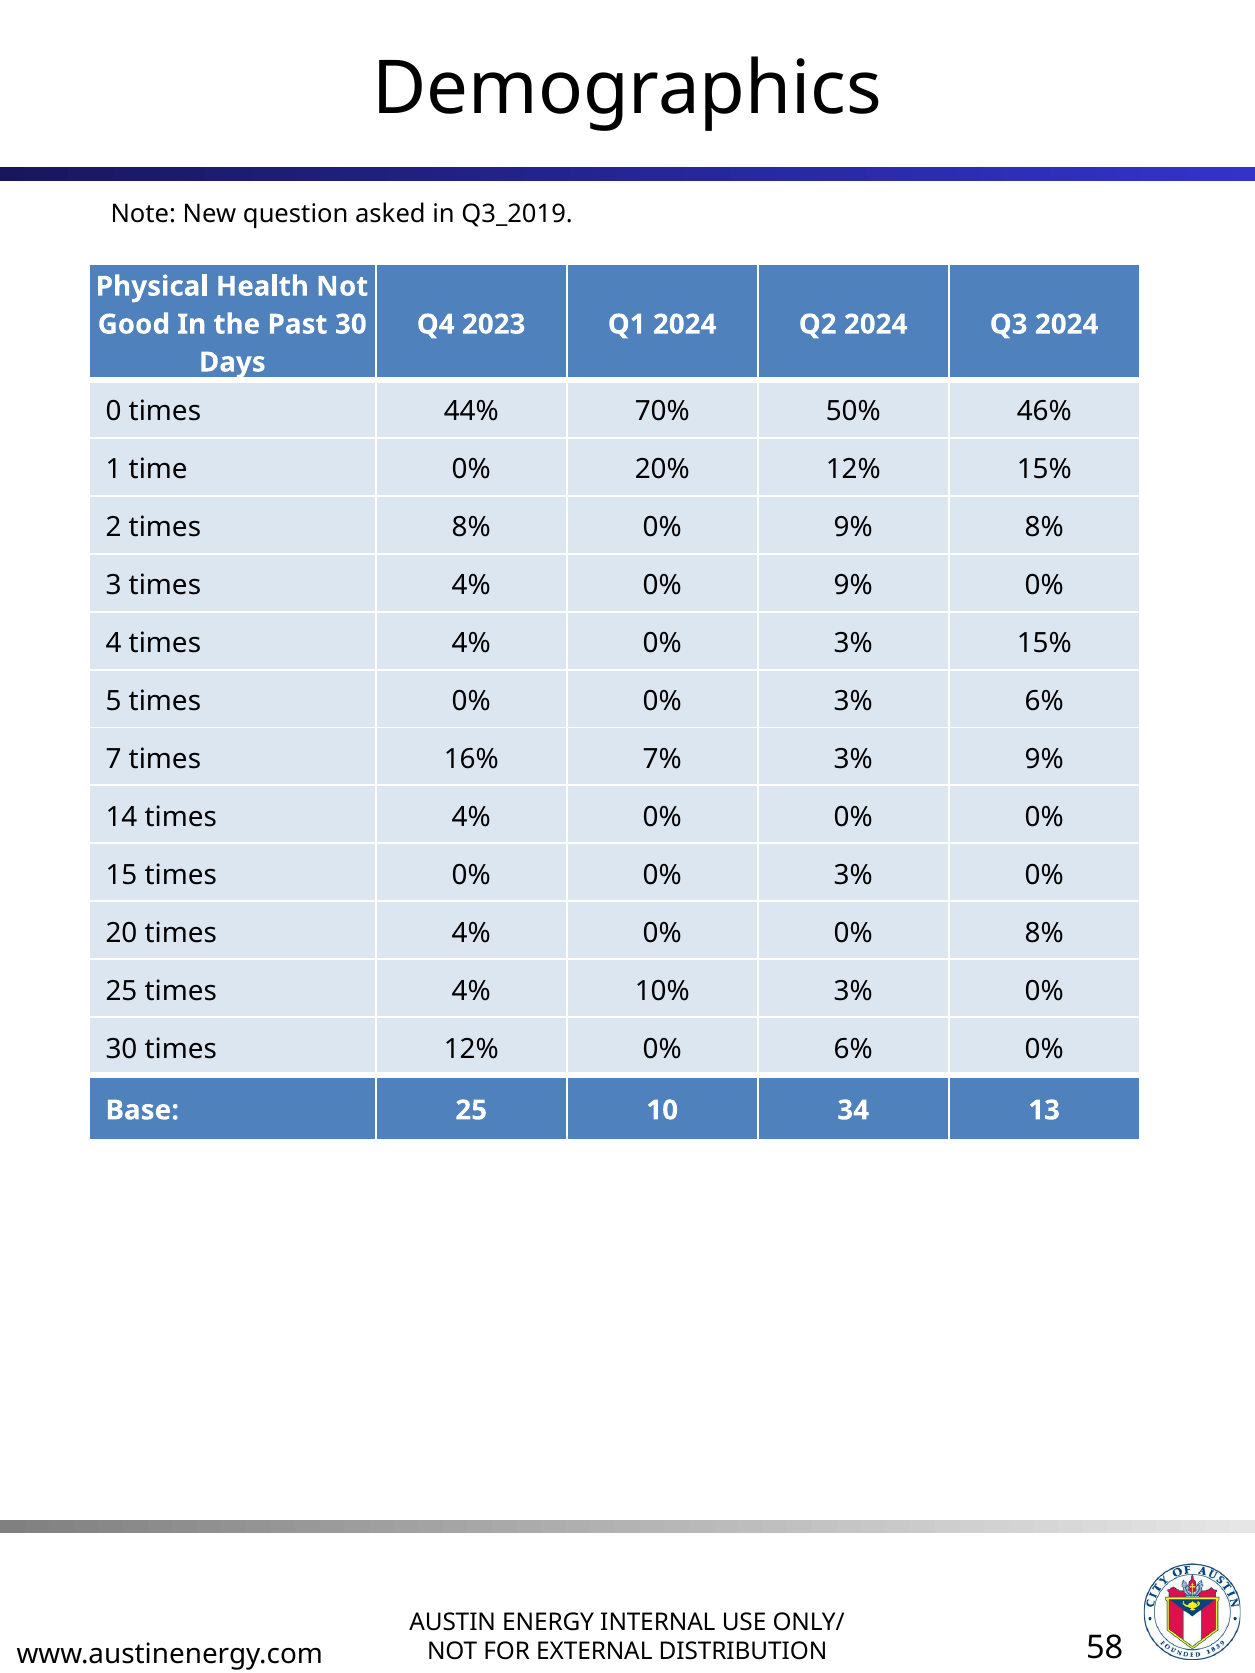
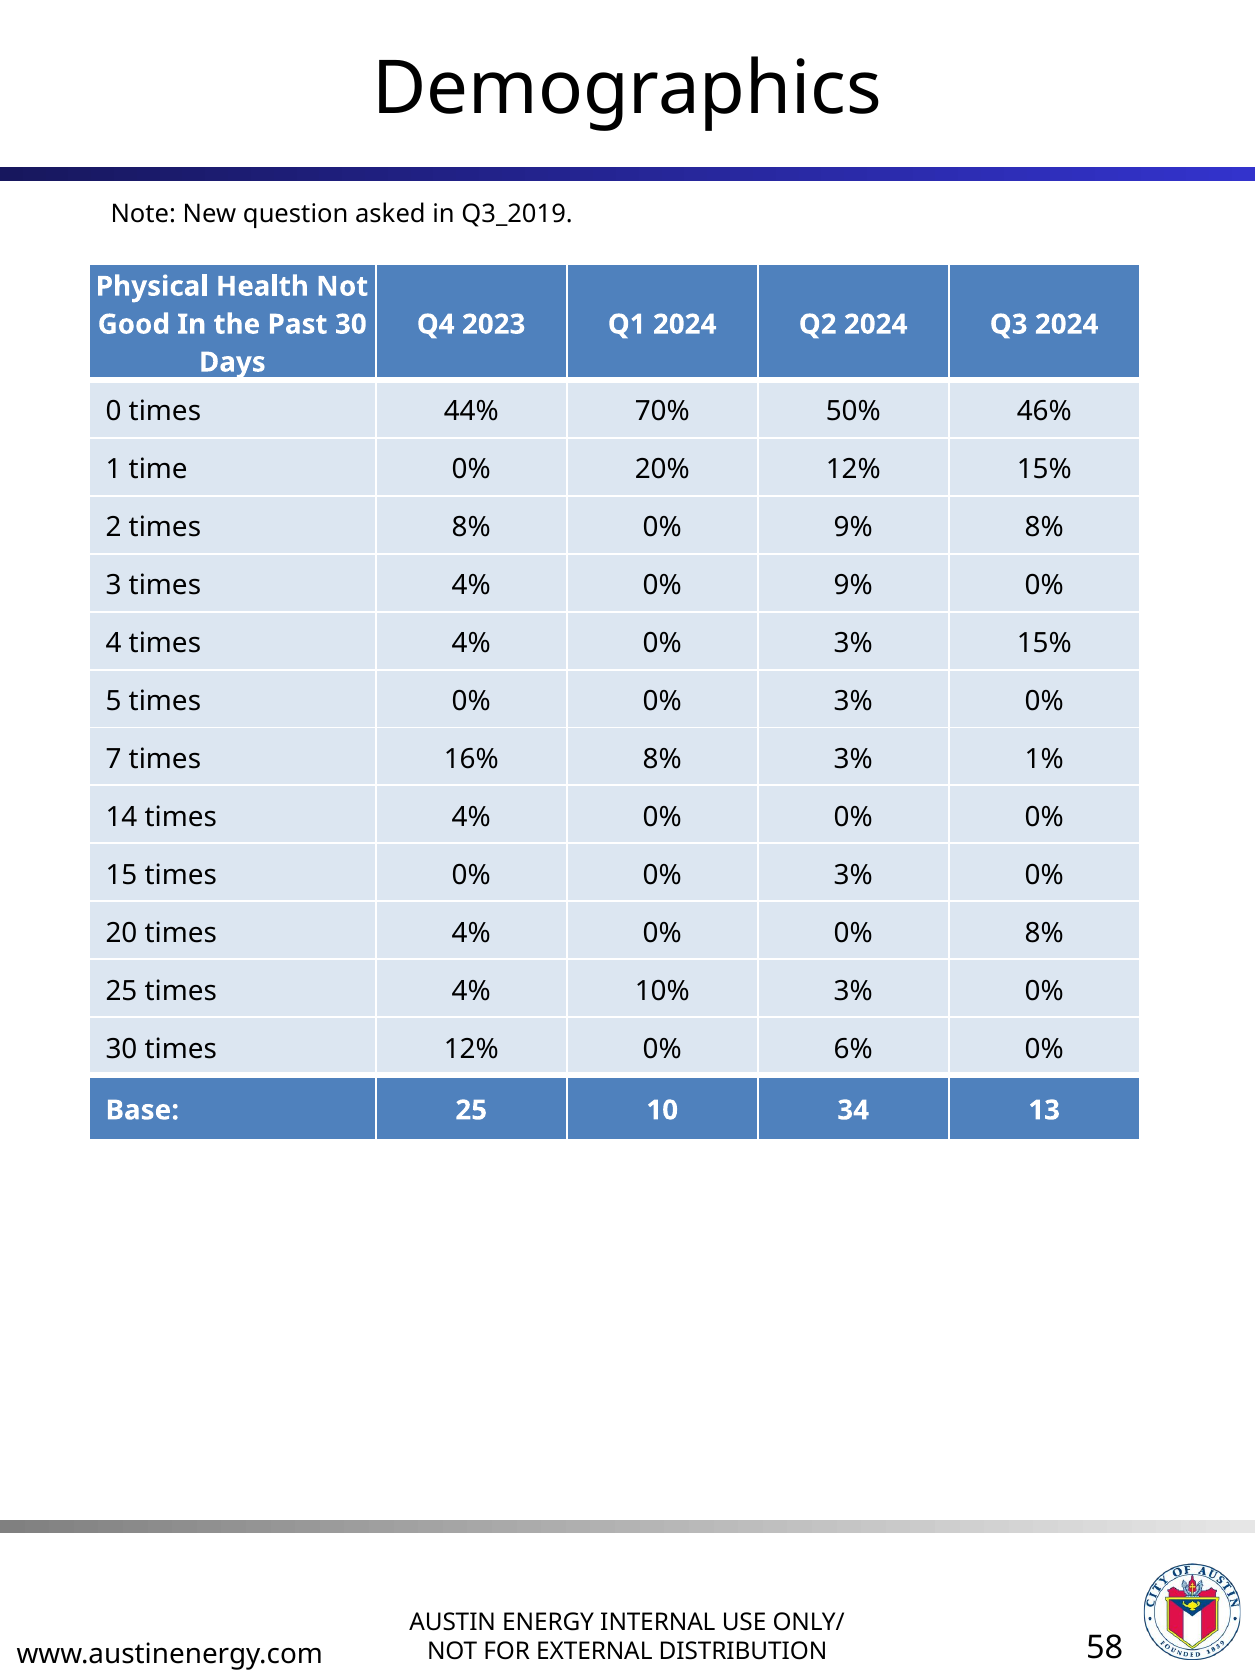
6% at (1044, 701): 6% -> 0%
16% 7%: 7% -> 8%
3% 9%: 9% -> 1%
